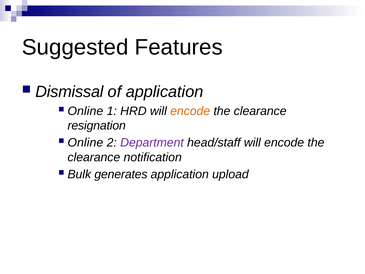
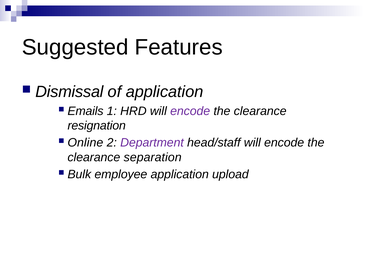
Online at (85, 111): Online -> Emails
encode at (190, 111) colour: orange -> purple
notification: notification -> separation
generates: generates -> employee
